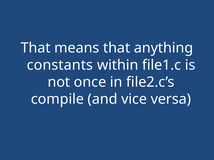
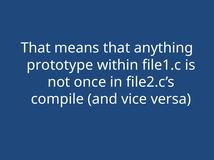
constants: constants -> prototype
